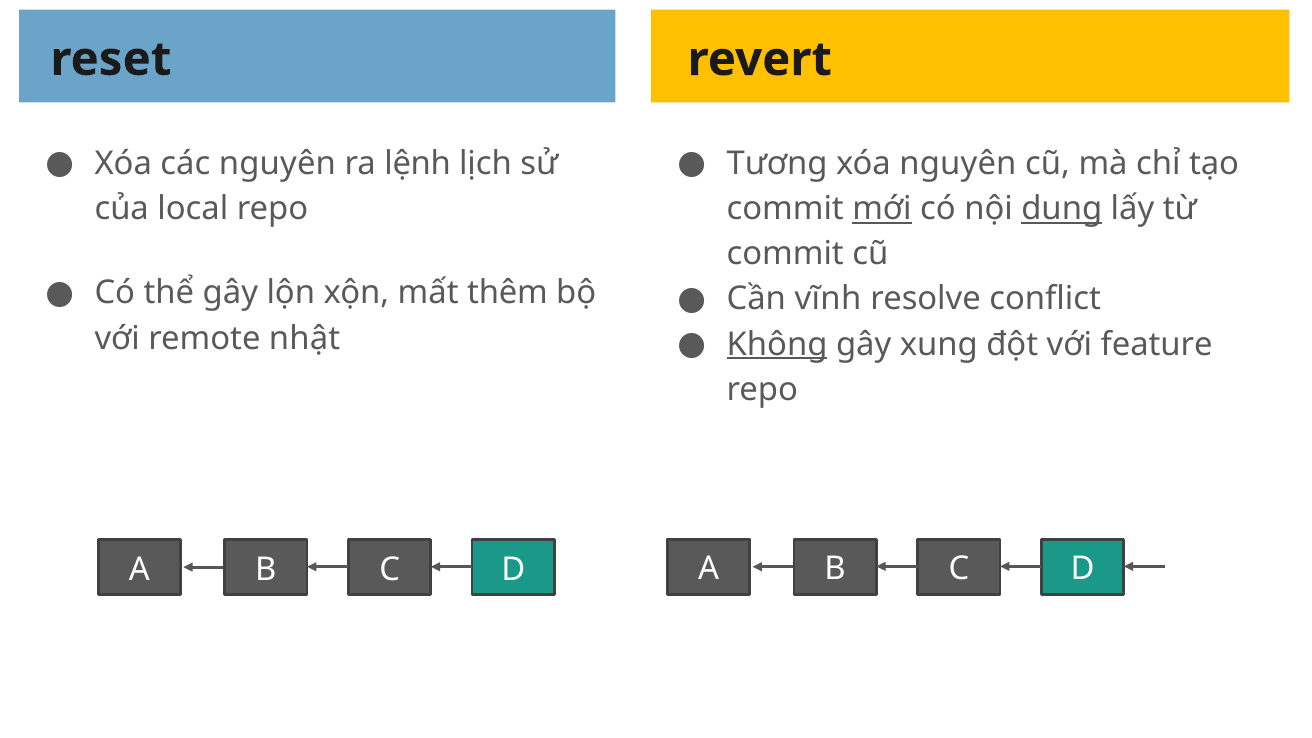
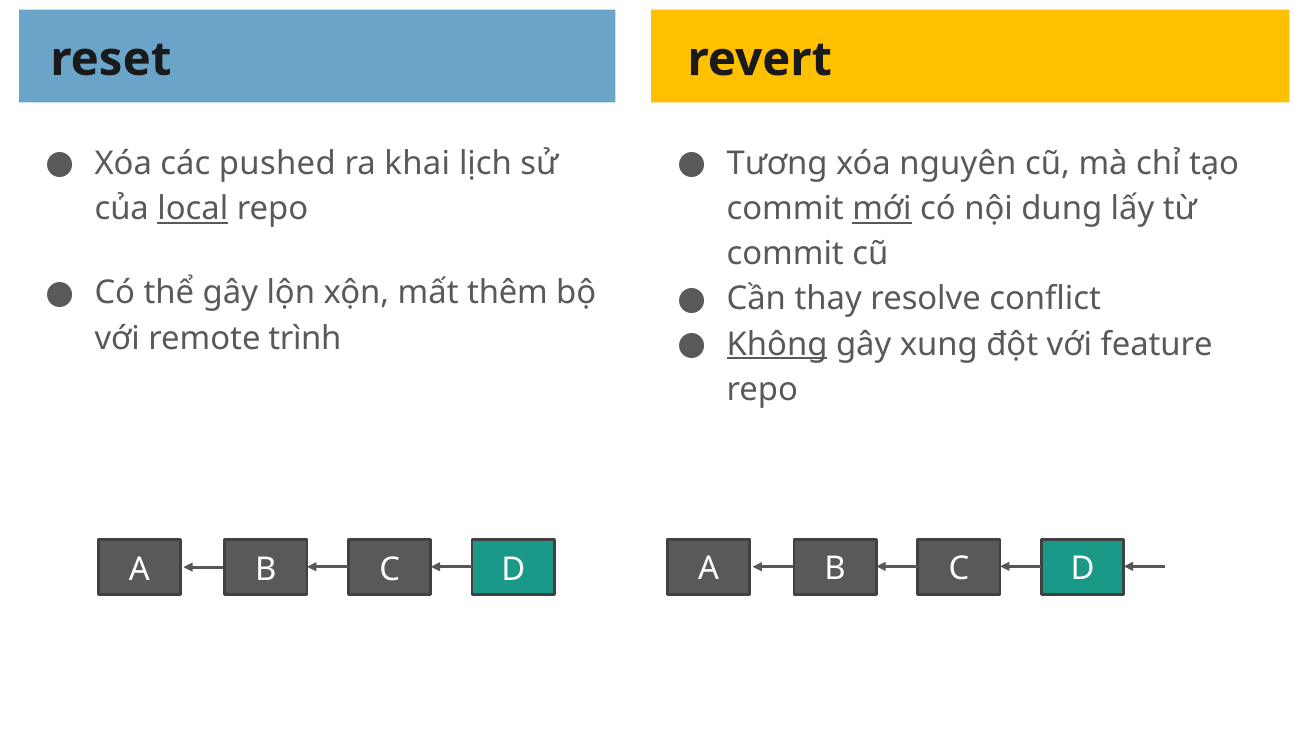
các nguyên: nguyên -> pushed
lệnh: lệnh -> khai
local underline: none -> present
dung underline: present -> none
vĩnh: vĩnh -> thay
nhật: nhật -> trình
